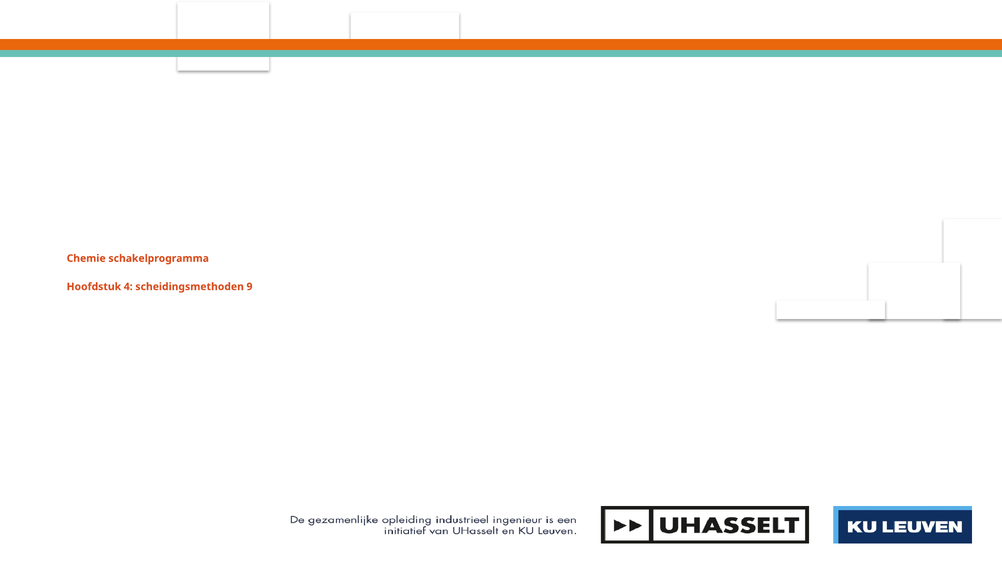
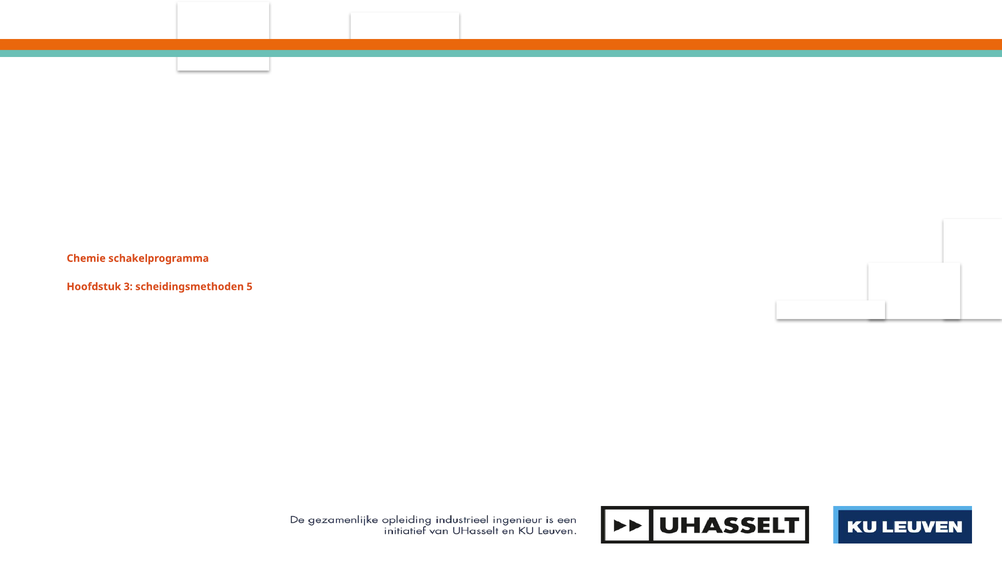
4: 4 -> 3
9: 9 -> 5
